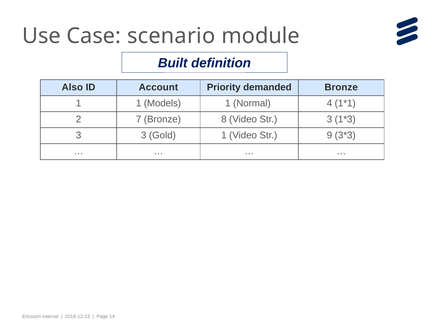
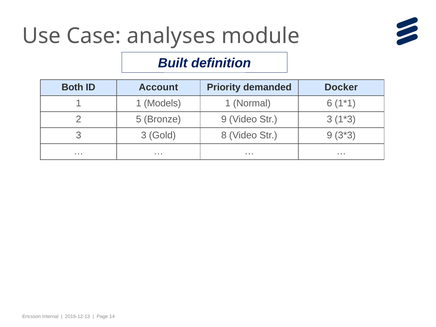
scenario: scenario -> analyses
Also: Also -> Both
demanded Bronze: Bronze -> Docker
4: 4 -> 6
7: 7 -> 5
Bronze 8: 8 -> 9
Gold 1: 1 -> 8
